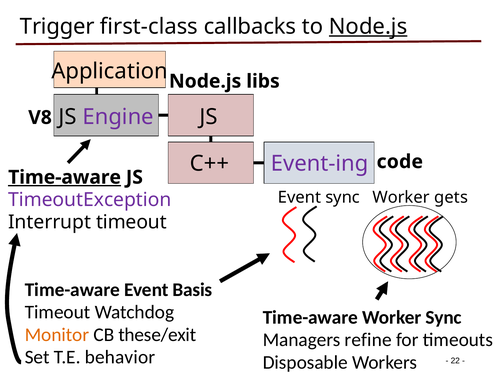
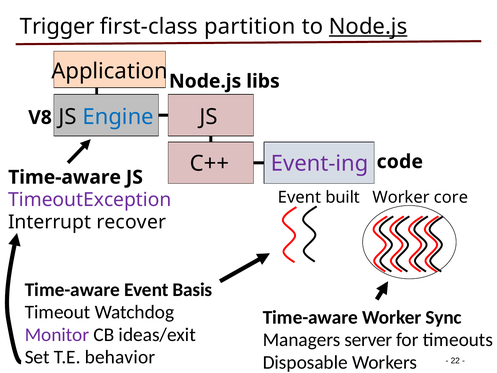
callbacks: callbacks -> partition
Engine colour: purple -> blue
Time-aware at (65, 177) underline: present -> none
Event sync: sync -> built
gets: gets -> core
Interrupt timeout: timeout -> recover
Monitor colour: orange -> purple
these/exit: these/exit -> ideas/exit
refine: refine -> server
